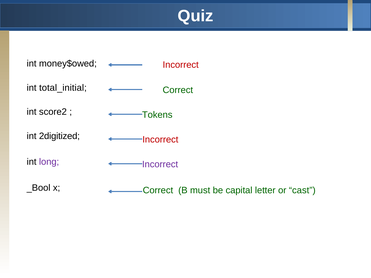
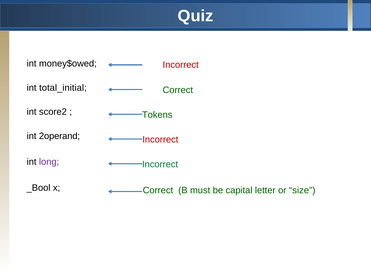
2digitized: 2digitized -> 2operand
Incorrect at (160, 164) colour: purple -> green
cast: cast -> size
